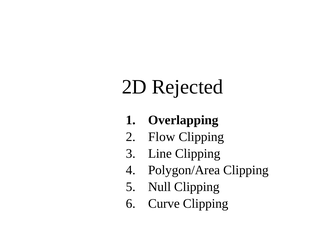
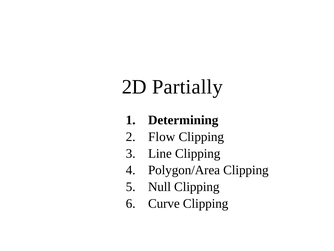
Rejected: Rejected -> Partially
Overlapping: Overlapping -> Determining
